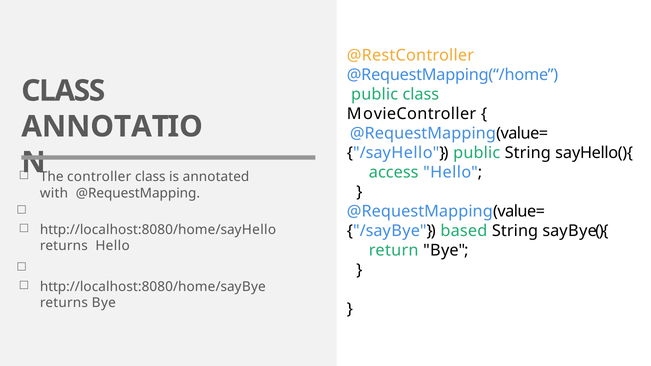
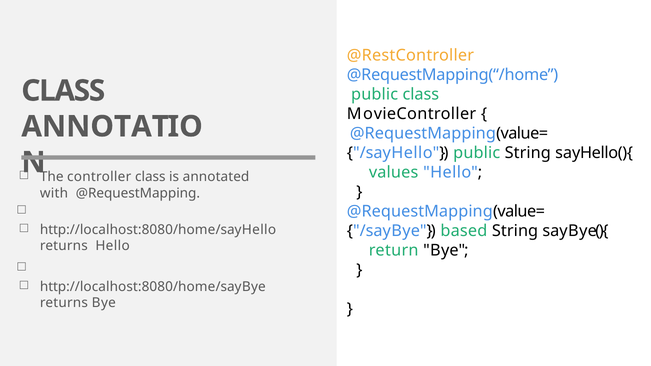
access: access -> values
